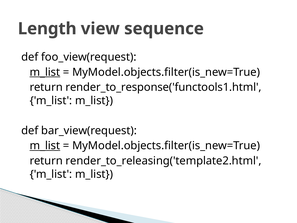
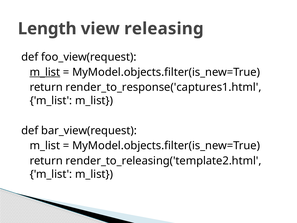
sequence: sequence -> releasing
render_to_response('functools1.html: render_to_response('functools1.html -> render_to_response('captures1.html
m_list at (45, 146) underline: present -> none
